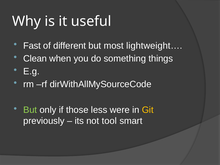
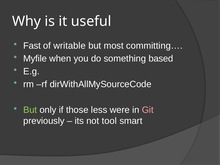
different: different -> writable
lightweight…: lightweight… -> committing…
Clean: Clean -> Myfile
things: things -> based
Git colour: yellow -> pink
